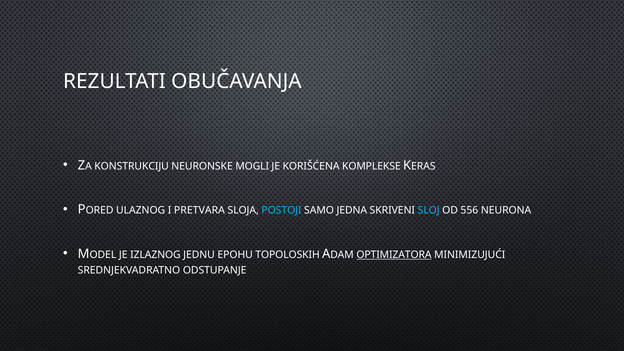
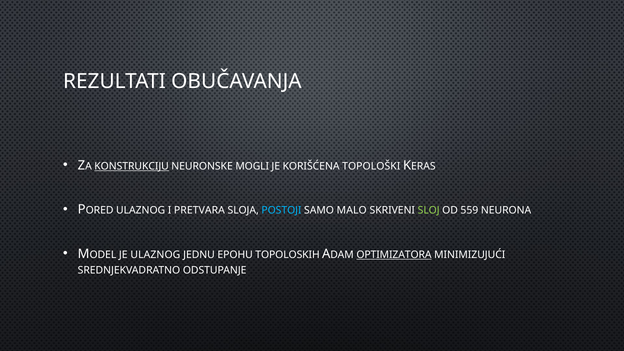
KONSTRUKCIJU underline: none -> present
KOMPLEKSE: KOMPLEKSE -> TOPOLOŠKI
JEDNA: JEDNA -> MALO
SLOJ colour: light blue -> light green
556: 556 -> 559
JE IZLAZNOG: IZLAZNOG -> ULAZNOG
